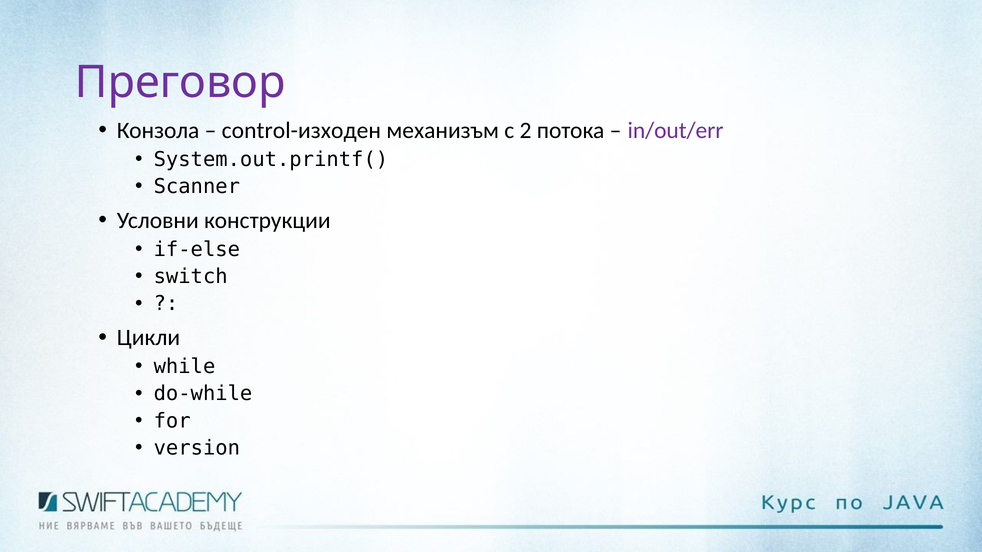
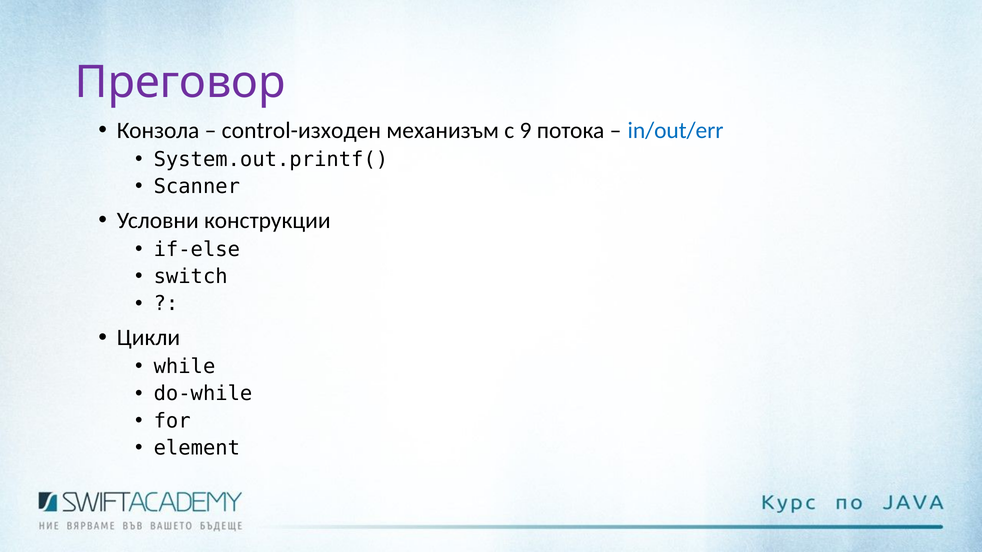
2: 2 -> 9
in/out/err colour: purple -> blue
version: version -> element
